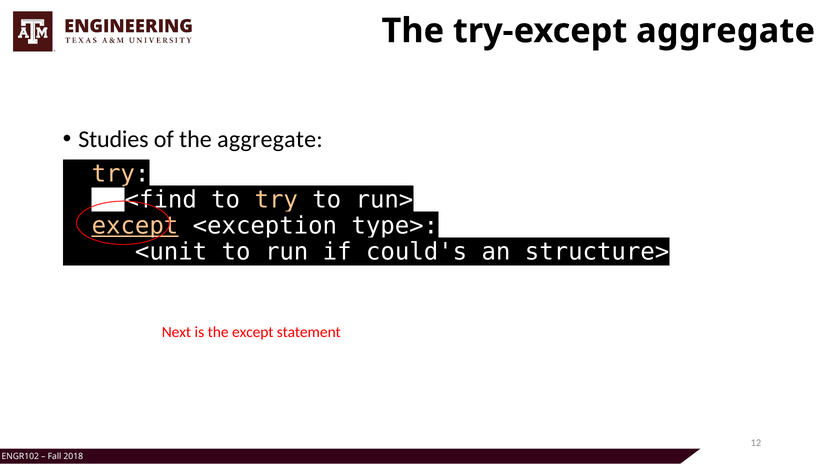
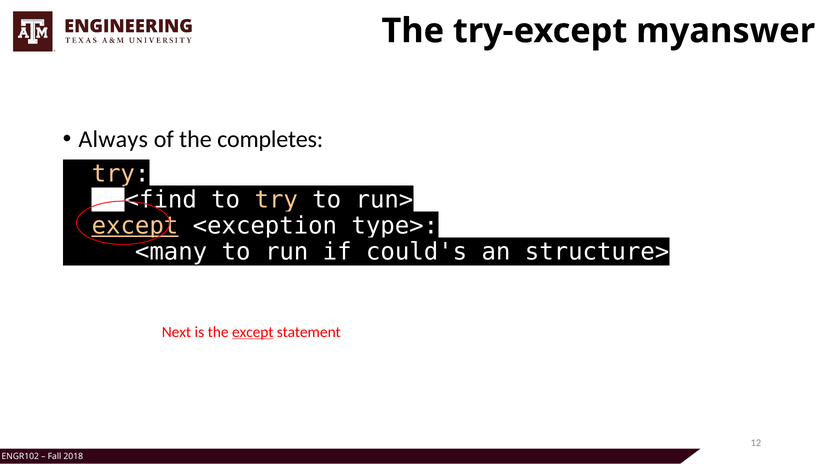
try-except aggregate: aggregate -> myanswer
Studies: Studies -> Always
the aggregate: aggregate -> completes
<unit: <unit -> <many
except at (253, 332) underline: none -> present
